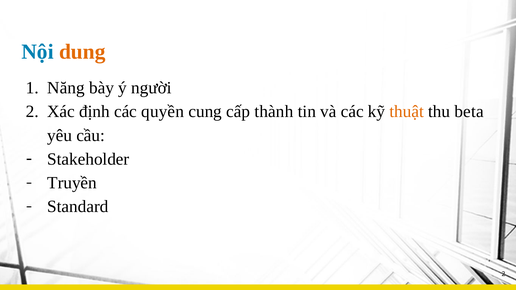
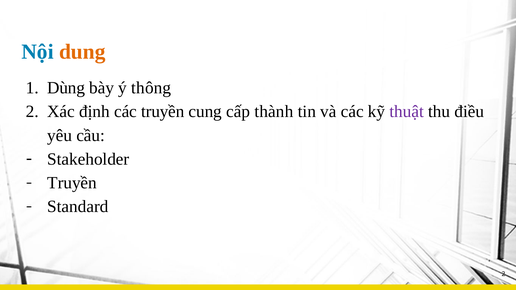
Năng: Năng -> Dùng
người: người -> thông
các quyền: quyền -> truyền
thuật colour: orange -> purple
beta: beta -> điều
